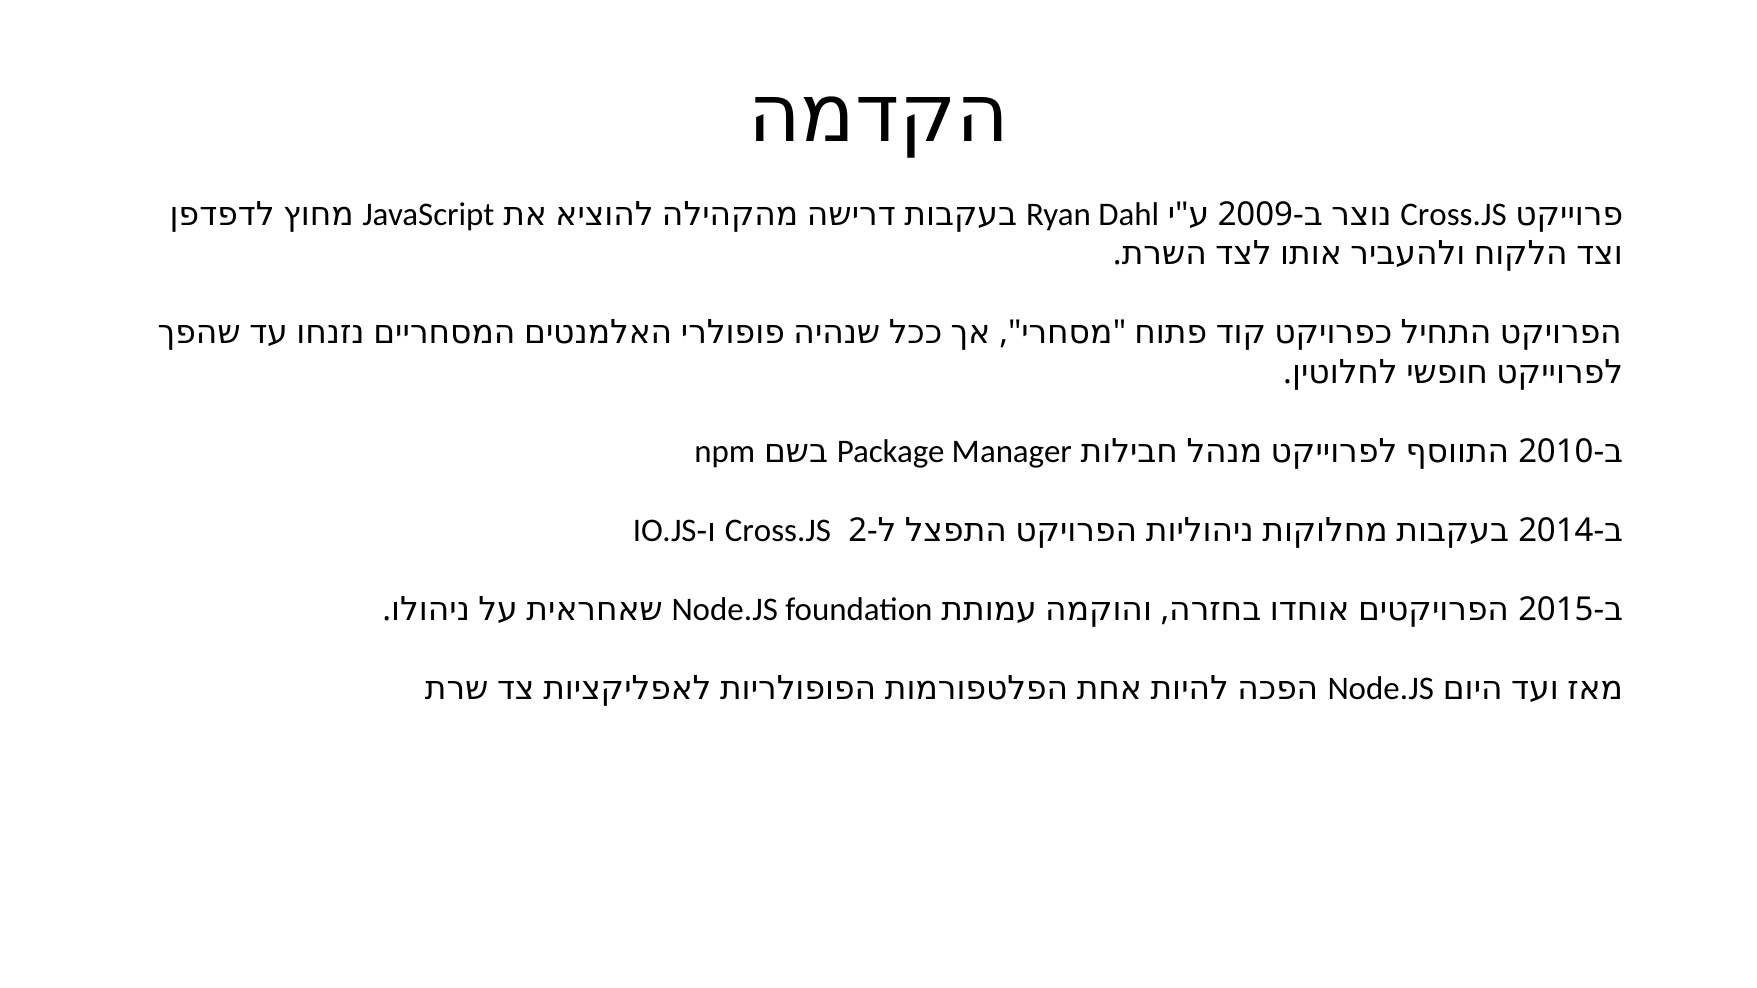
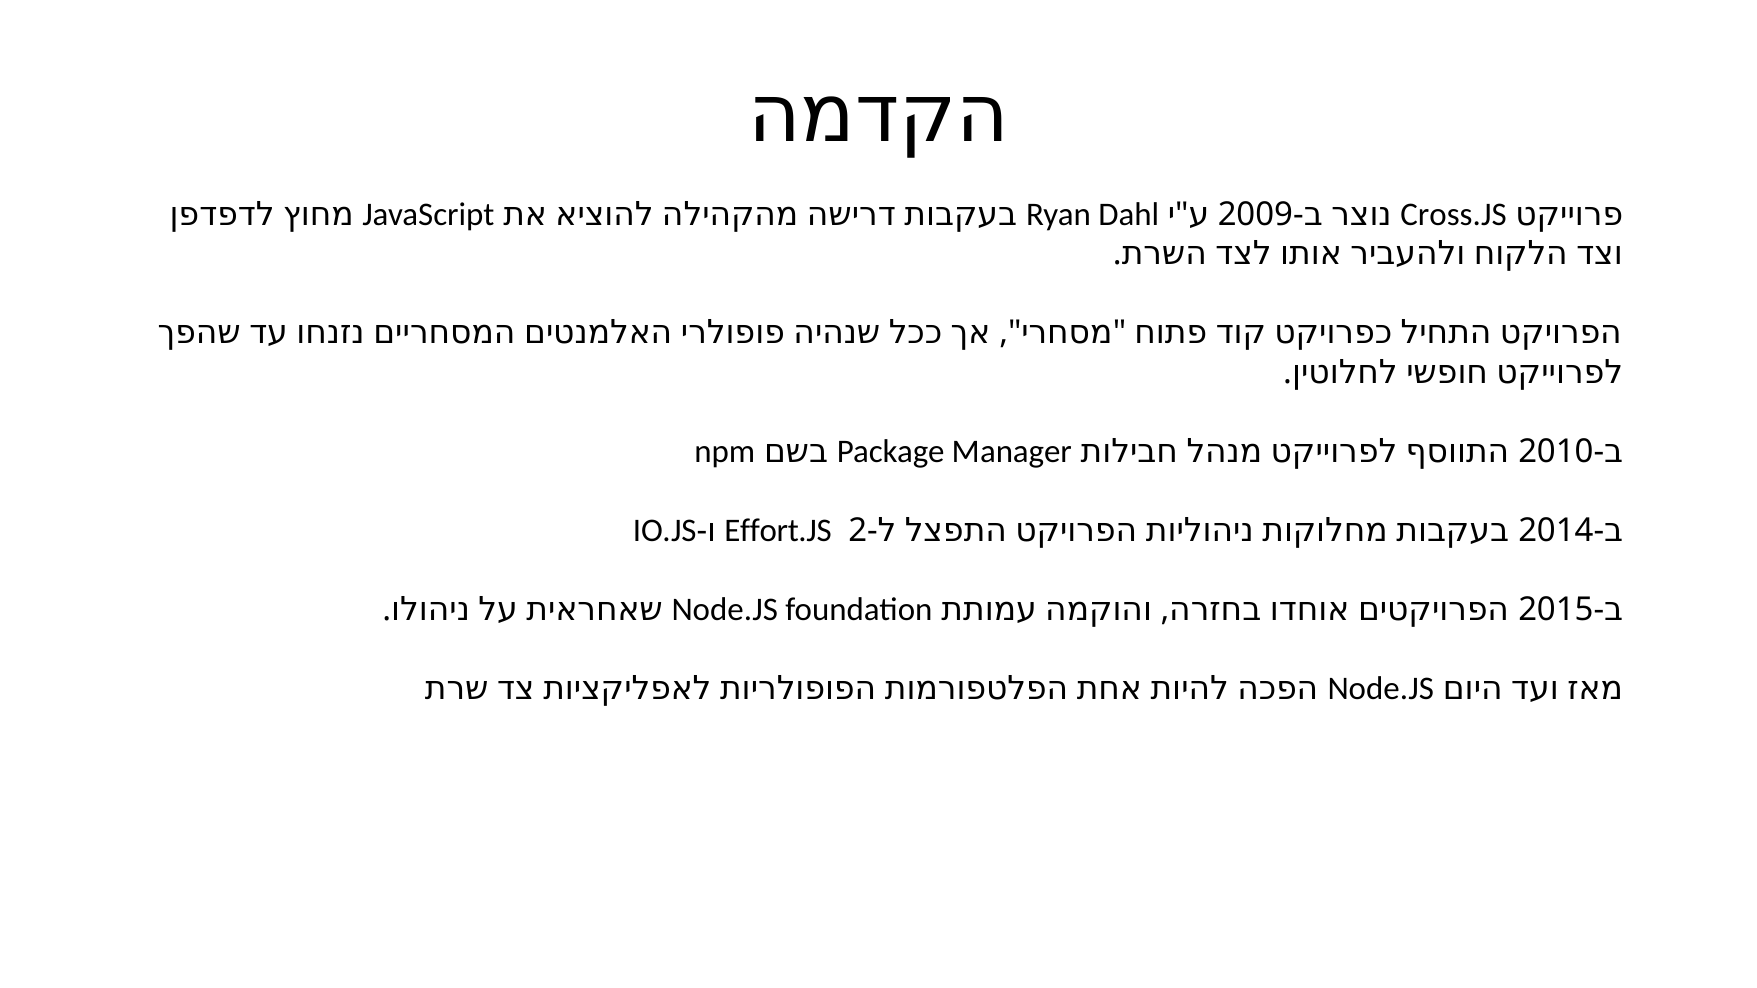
Cross.JS at (778, 531): Cross.JS -> Effort.JS
